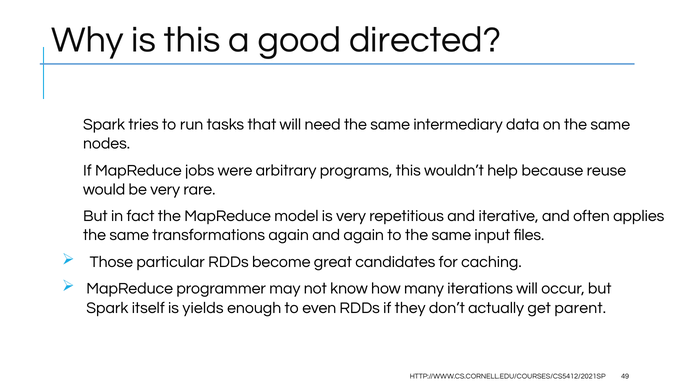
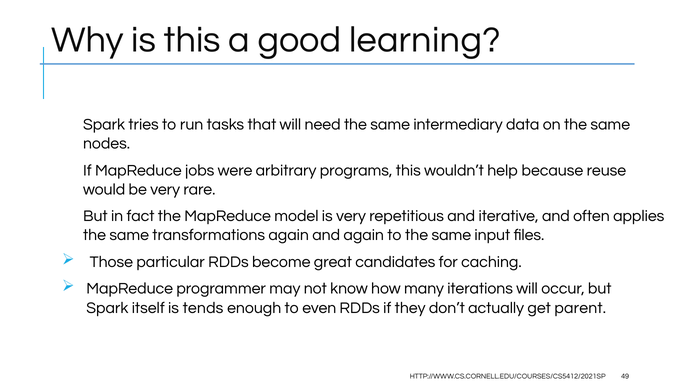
directed: directed -> learning
yields: yields -> tends
